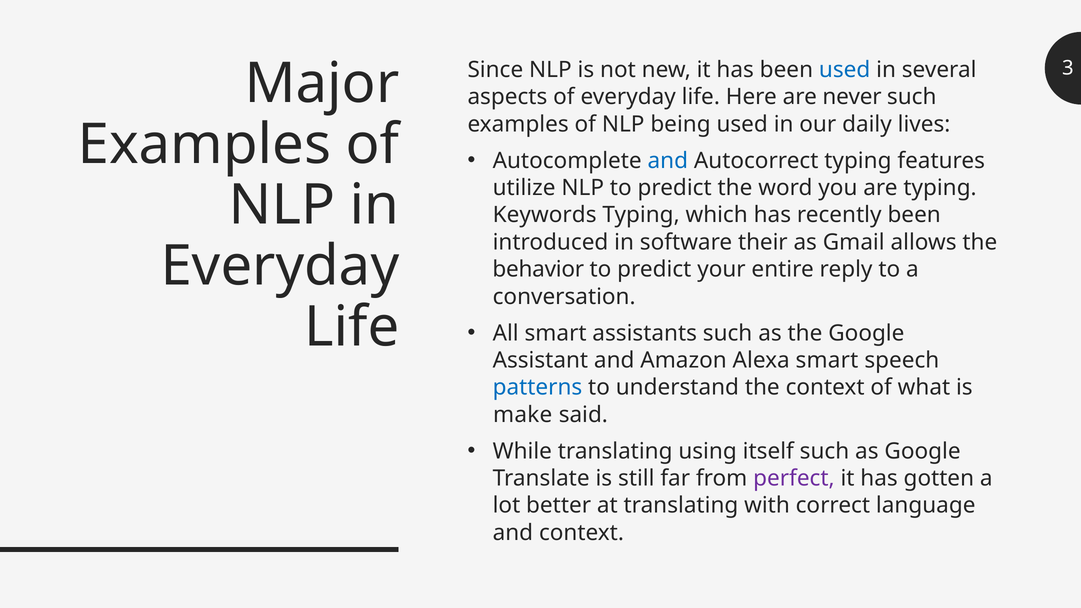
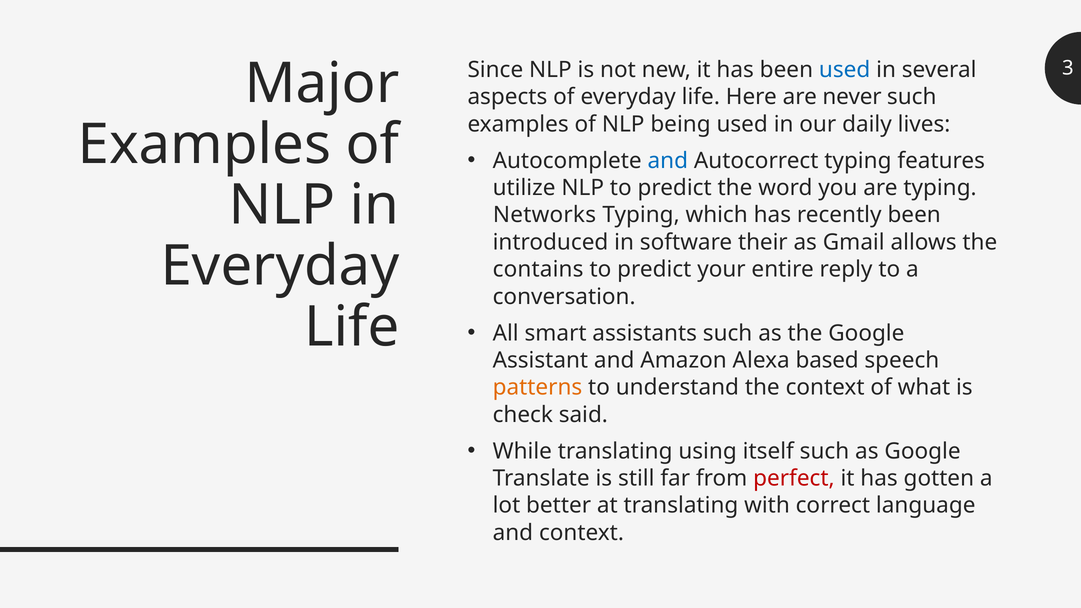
Keywords: Keywords -> Networks
behavior: behavior -> contains
Alexa smart: smart -> based
patterns colour: blue -> orange
make: make -> check
perfect colour: purple -> red
